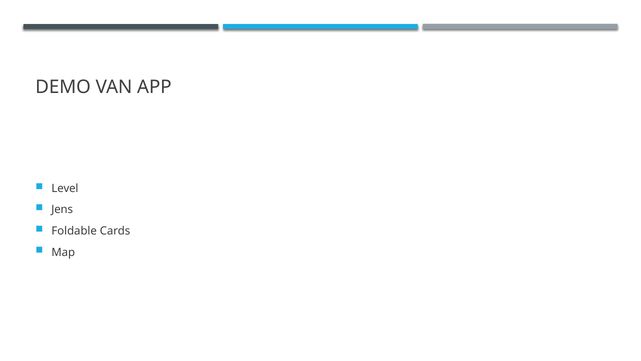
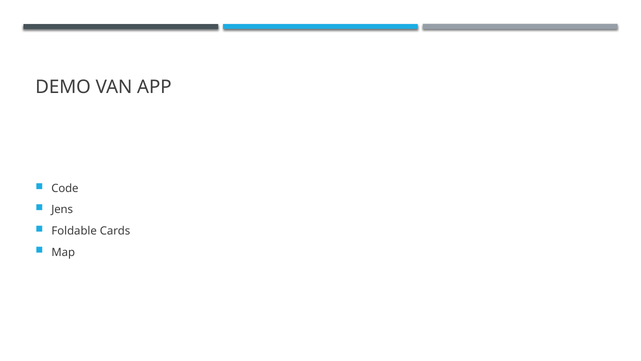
Level: Level -> Code
